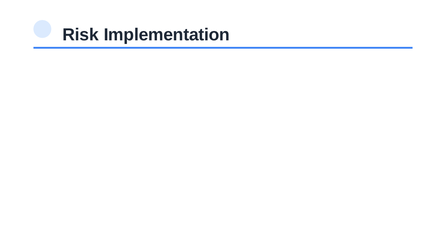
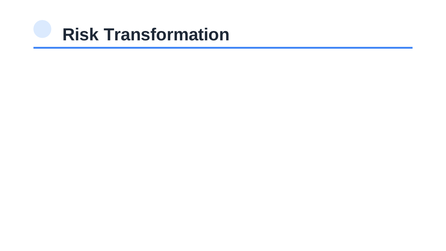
Implementation: Implementation -> Transformation
